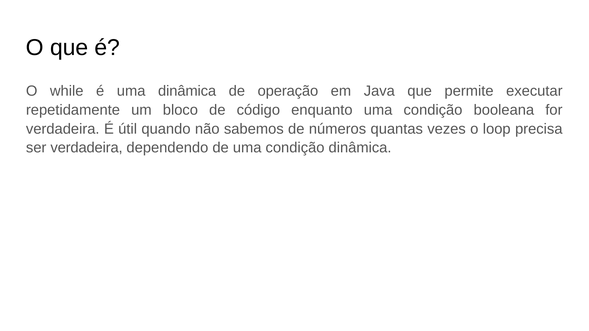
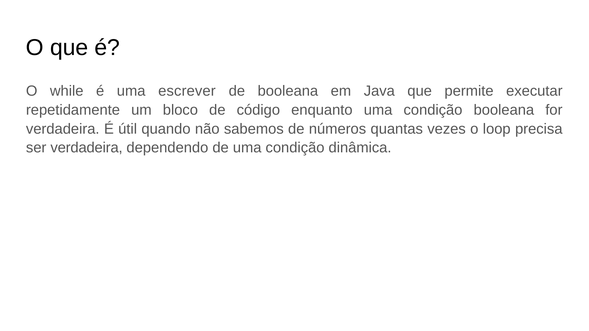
uma dinâmica: dinâmica -> escrever
de operação: operação -> booleana
